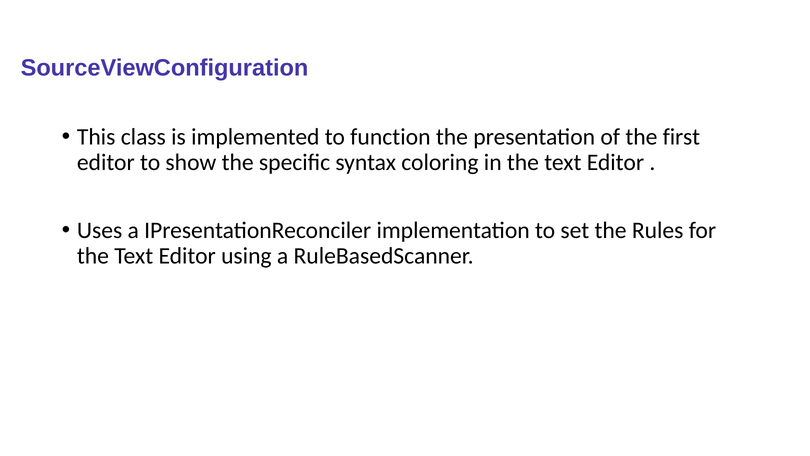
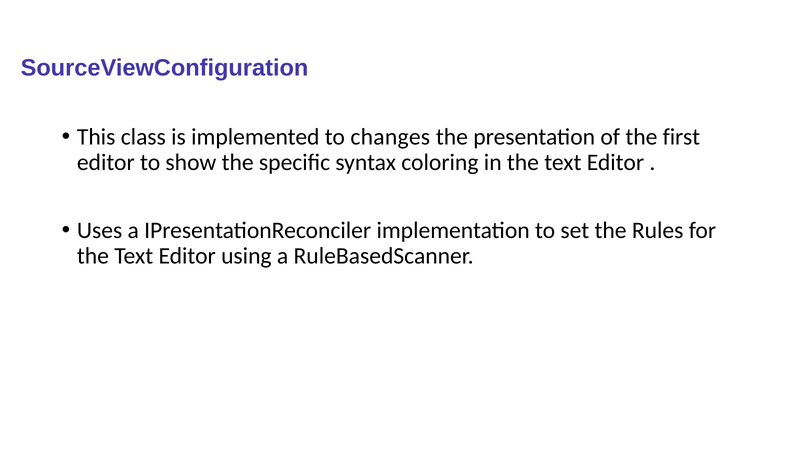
function: function -> changes
